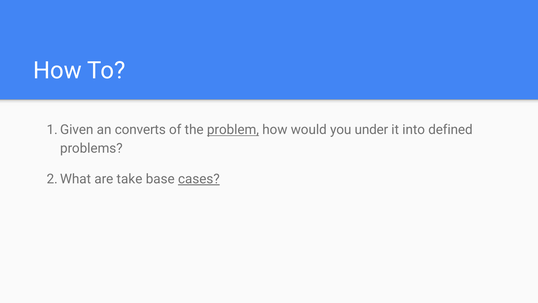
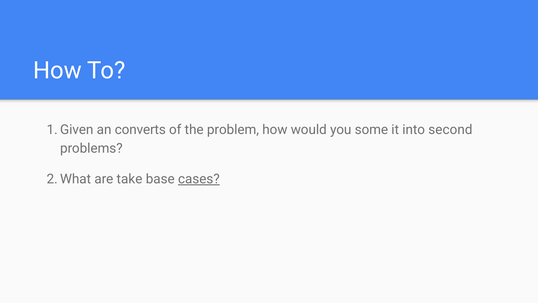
problem underline: present -> none
under: under -> some
defined: defined -> second
